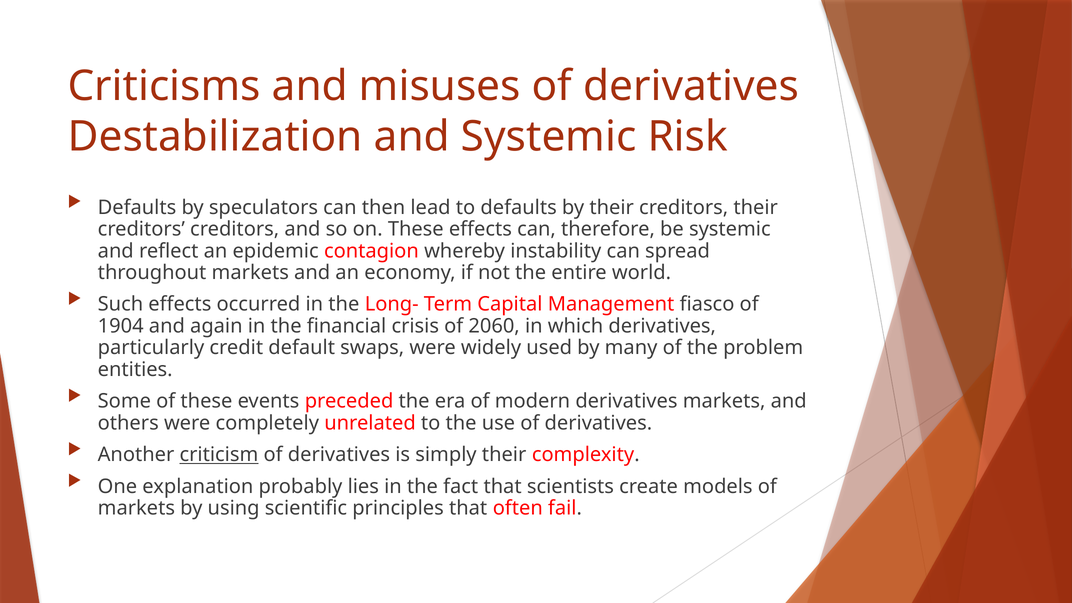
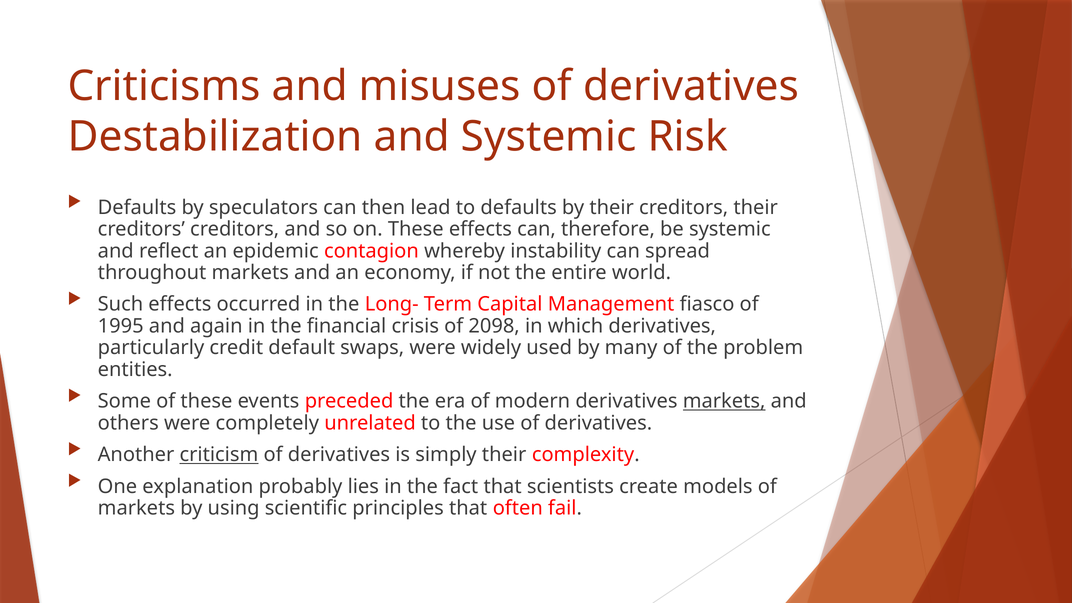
1904: 1904 -> 1995
2060: 2060 -> 2098
markets at (724, 401) underline: none -> present
